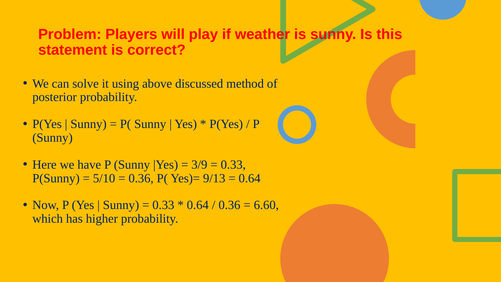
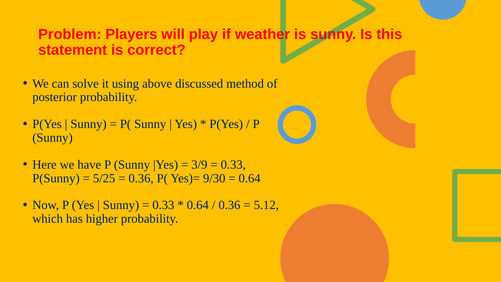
5/10: 5/10 -> 5/25
9/13: 9/13 -> 9/30
6.60: 6.60 -> 5.12
